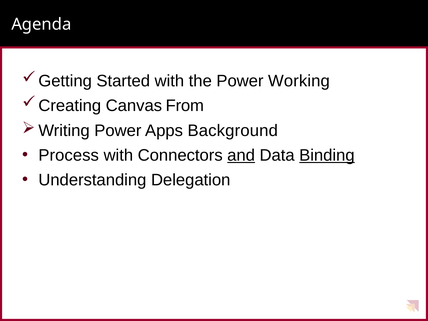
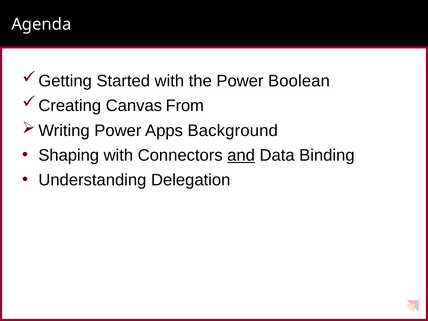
Working: Working -> Boolean
Process: Process -> Shaping
Binding underline: present -> none
